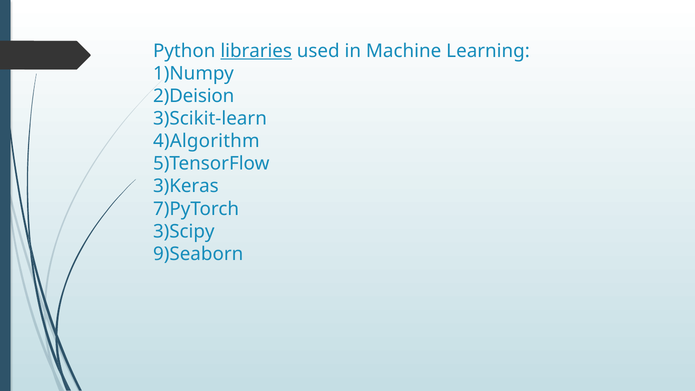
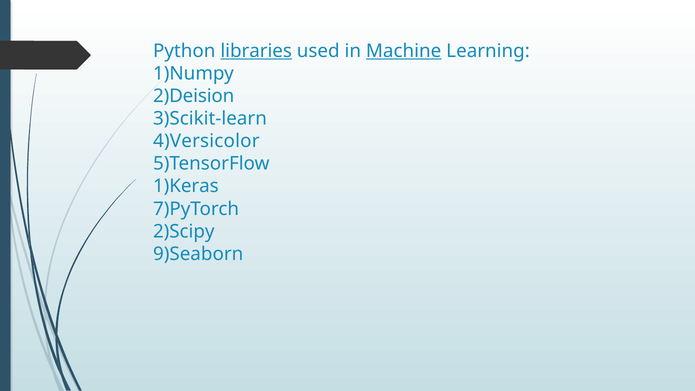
Machine underline: none -> present
4)Algorithm: 4)Algorithm -> 4)Versicolor
3)Keras: 3)Keras -> 1)Keras
3)Scipy: 3)Scipy -> 2)Scipy
